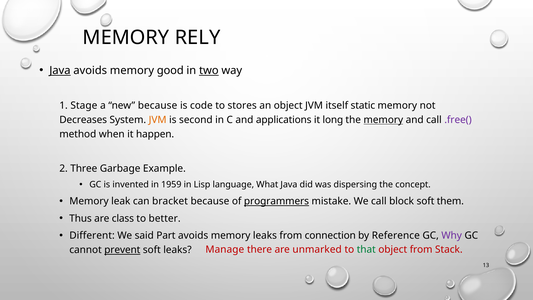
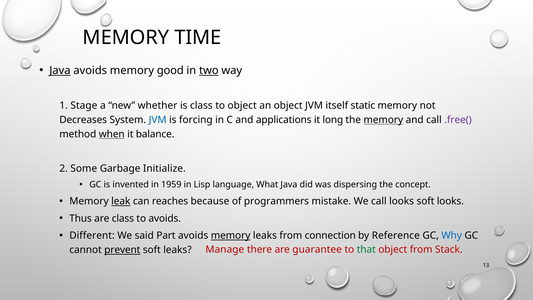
RELY: RELY -> TIME
new because: because -> whether
is code: code -> class
to stores: stores -> object
JVM at (158, 120) colour: orange -> blue
second: second -> forcing
when underline: none -> present
happen: happen -> balance
Three: Three -> Some
Example: Example -> Initialize
leak underline: none -> present
bracket: bracket -> reaches
programmers underline: present -> none
call block: block -> looks
soft them: them -> looks
to better: better -> avoids
memory at (231, 235) underline: none -> present
Why colour: purple -> blue
unmarked: unmarked -> guarantee
